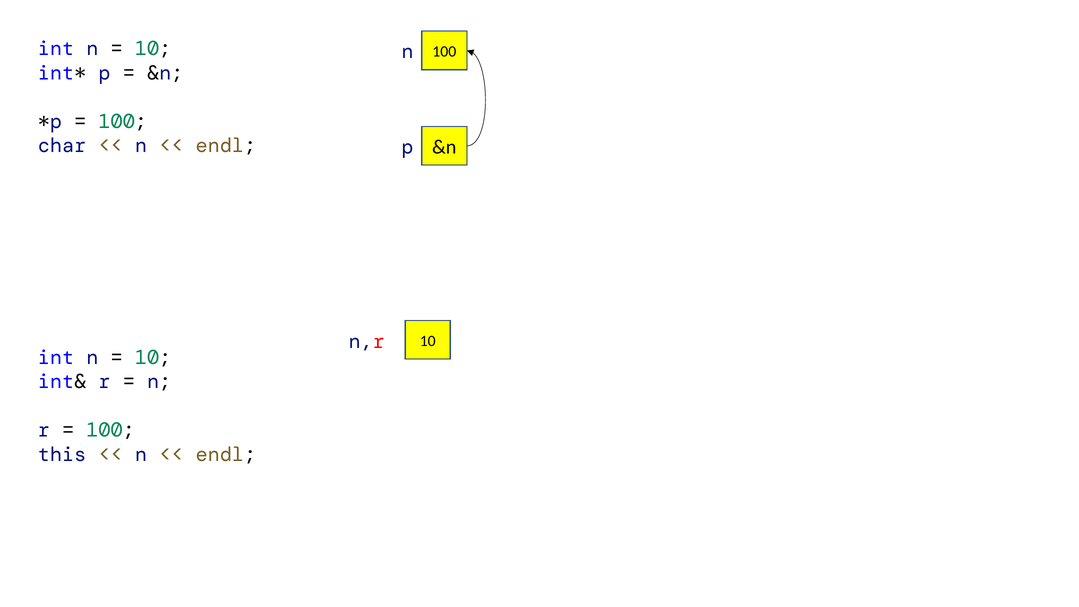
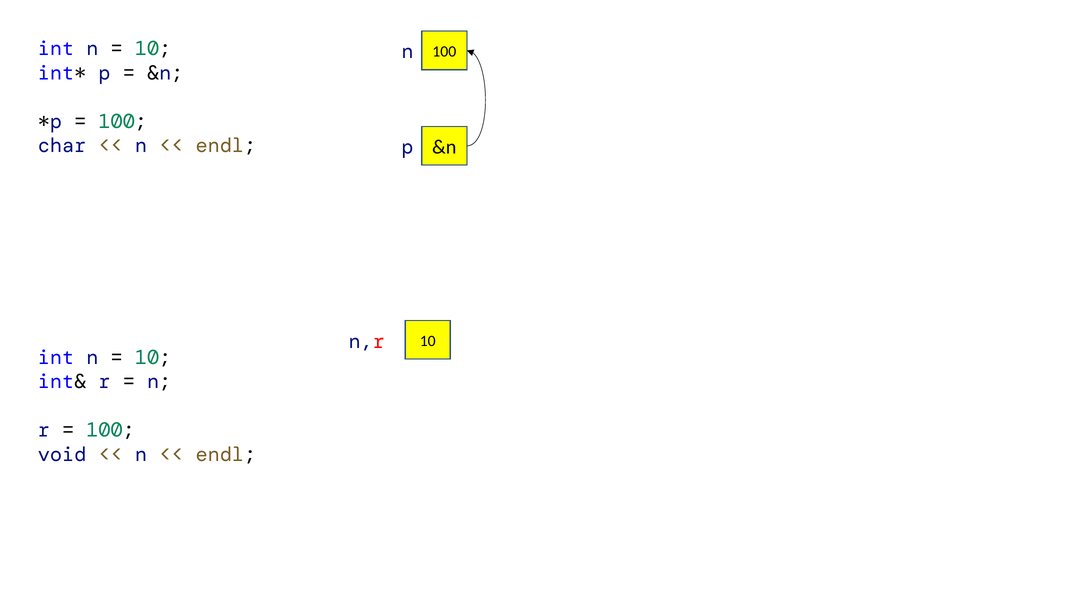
this: this -> void
